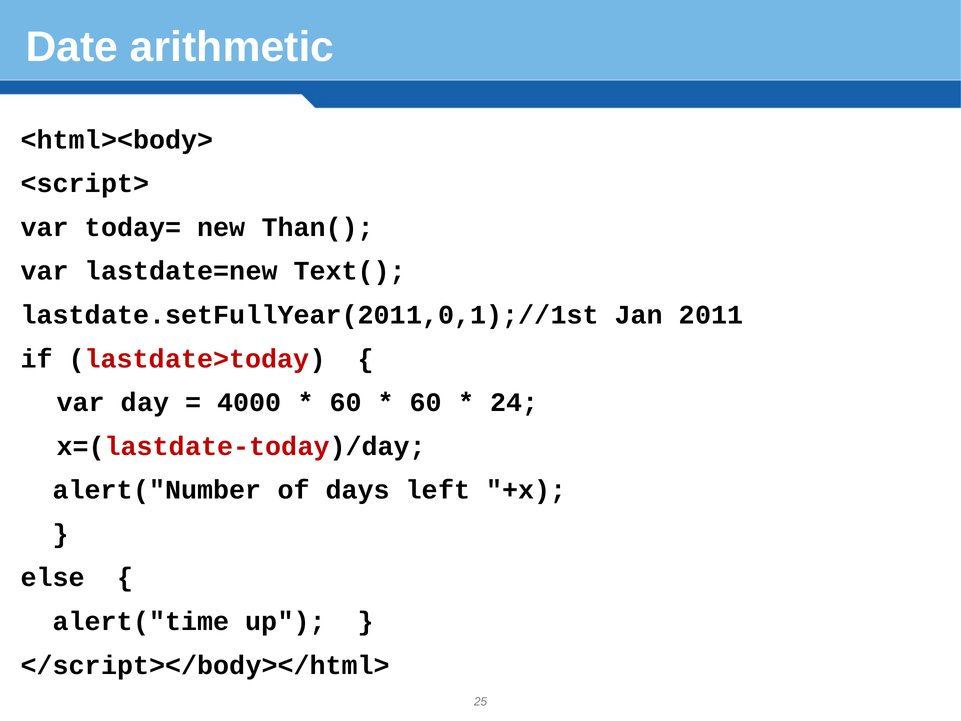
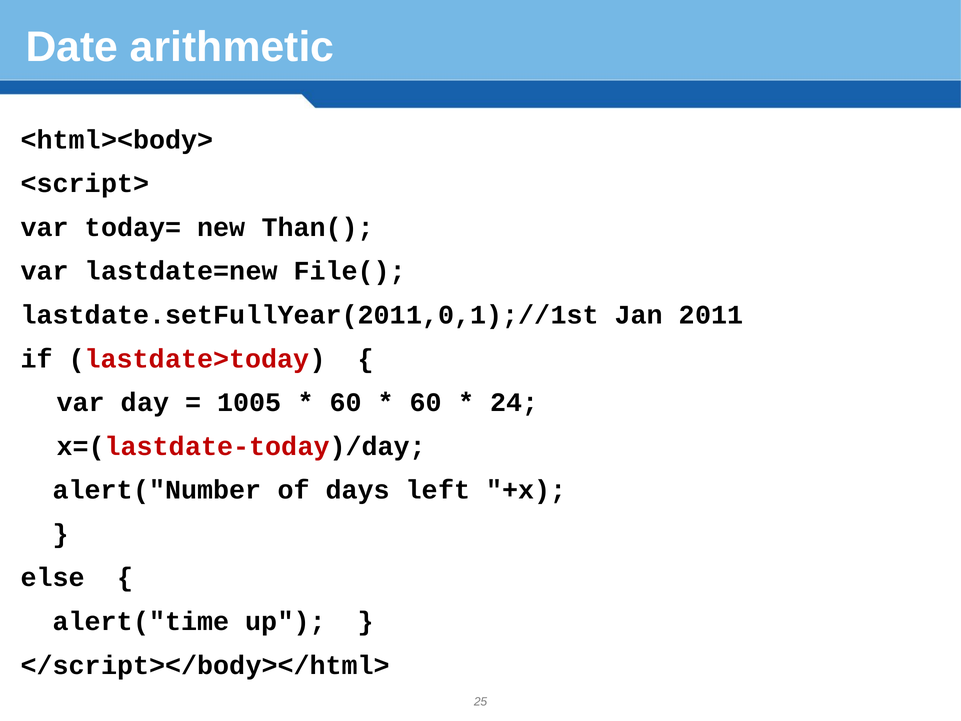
Text(: Text( -> File(
4000: 4000 -> 1005
